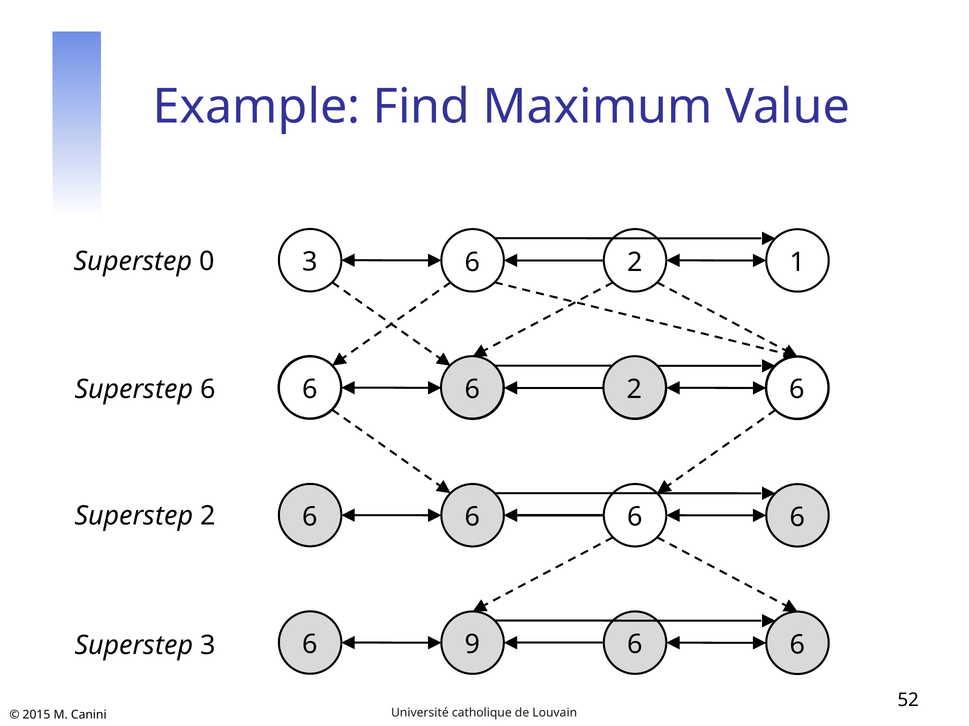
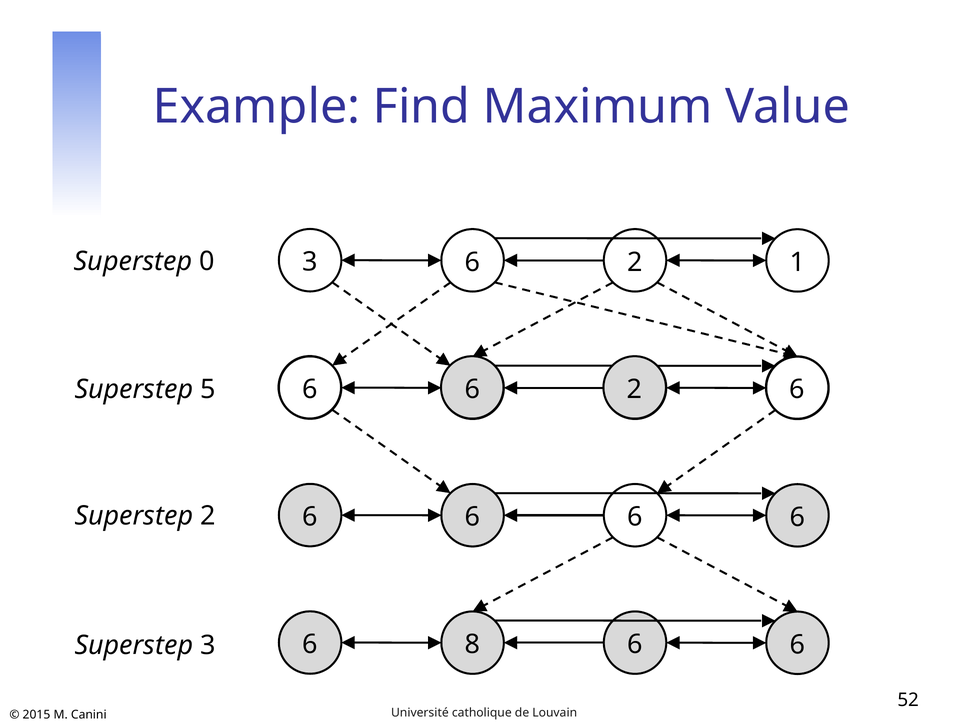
Superstep 6: 6 -> 5
9: 9 -> 8
